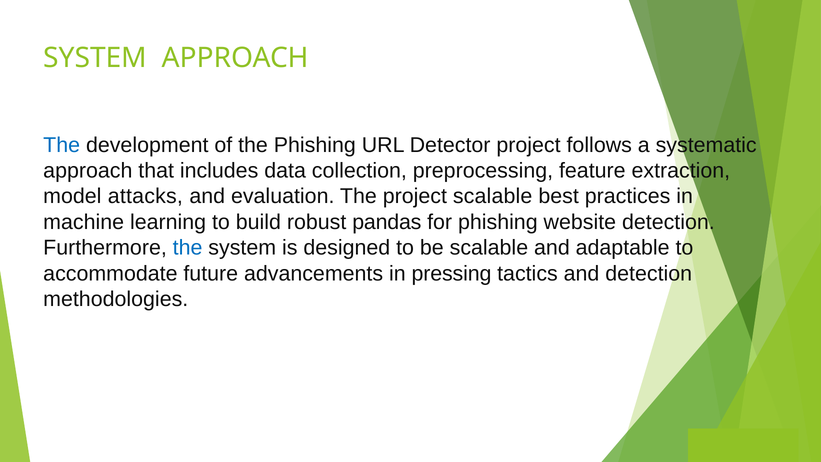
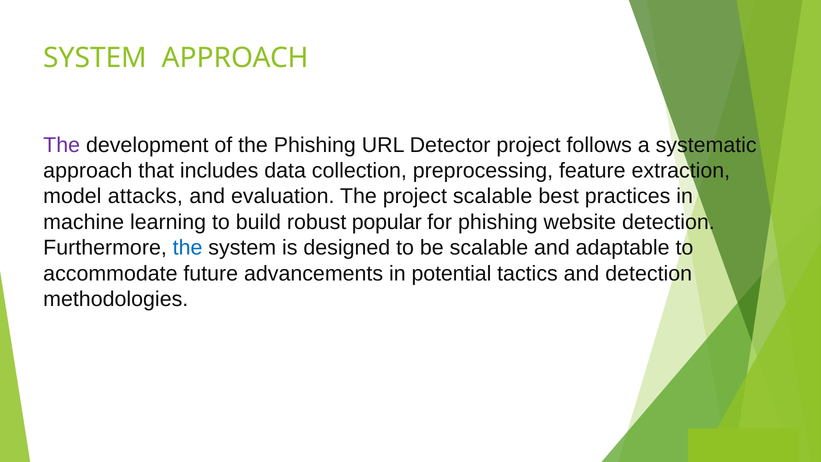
The at (62, 145) colour: blue -> purple
pandas: pandas -> popular
pressing: pressing -> potential
